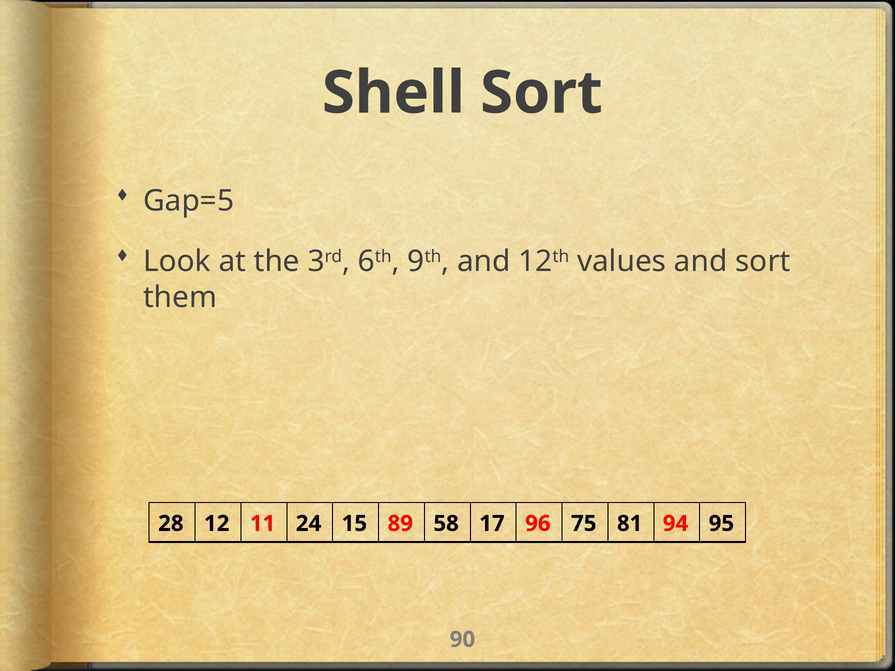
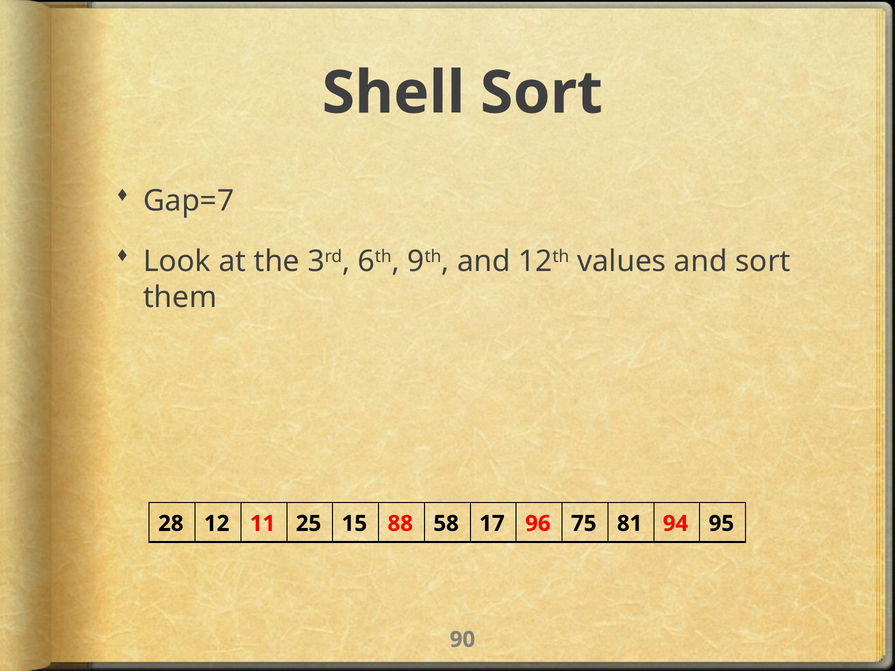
Gap=5: Gap=5 -> Gap=7
24: 24 -> 25
89: 89 -> 88
